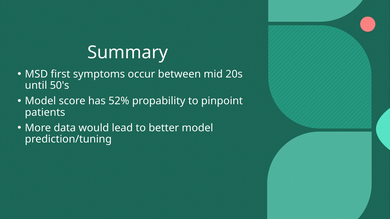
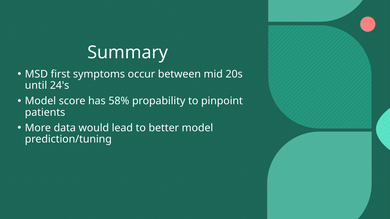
50's: 50's -> 24's
52%: 52% -> 58%
